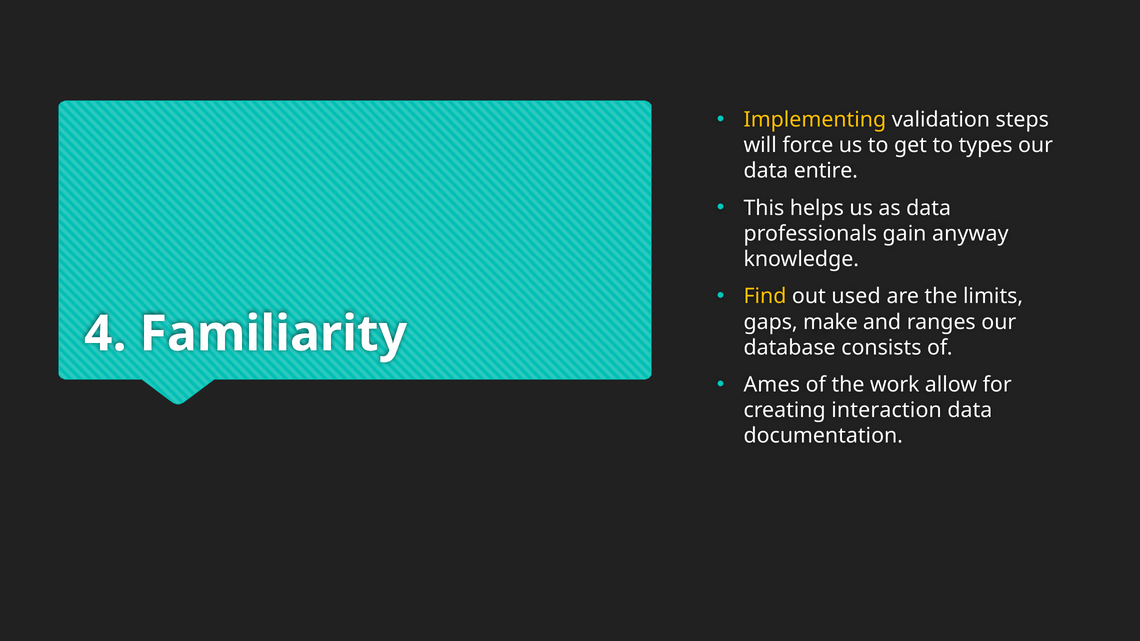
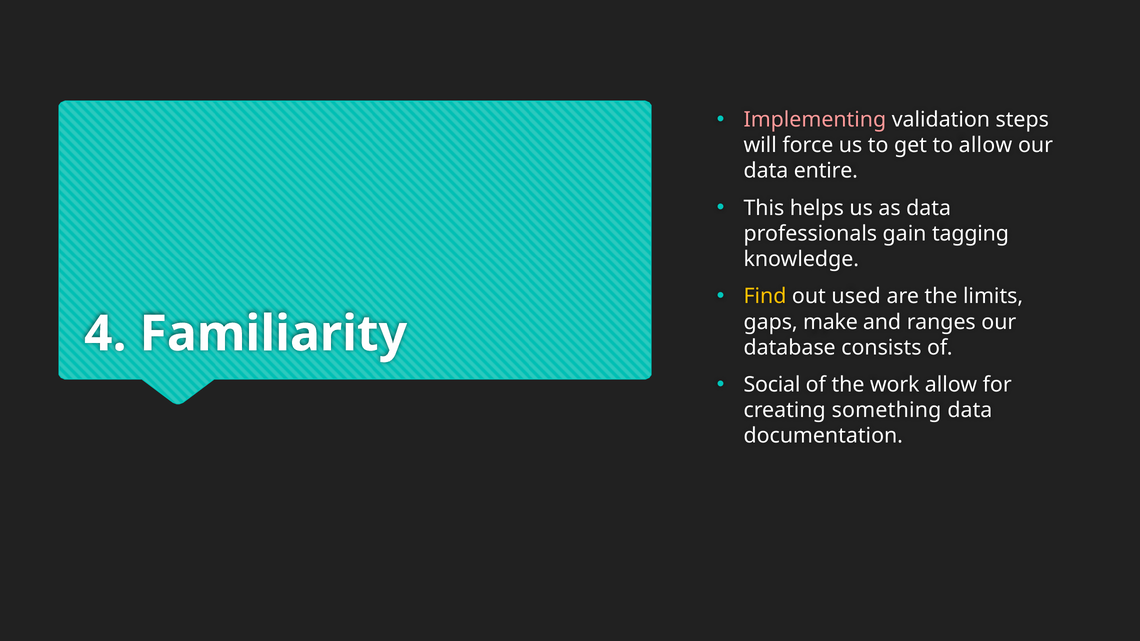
Implementing colour: yellow -> pink
to types: types -> allow
anyway: anyway -> tagging
Ames: Ames -> Social
interaction: interaction -> something
